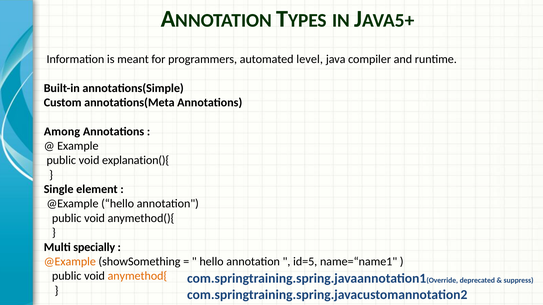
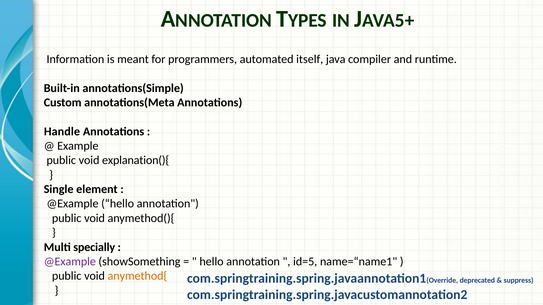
level: level -> itself
Among: Among -> Handle
@Example at (70, 262) colour: orange -> purple
